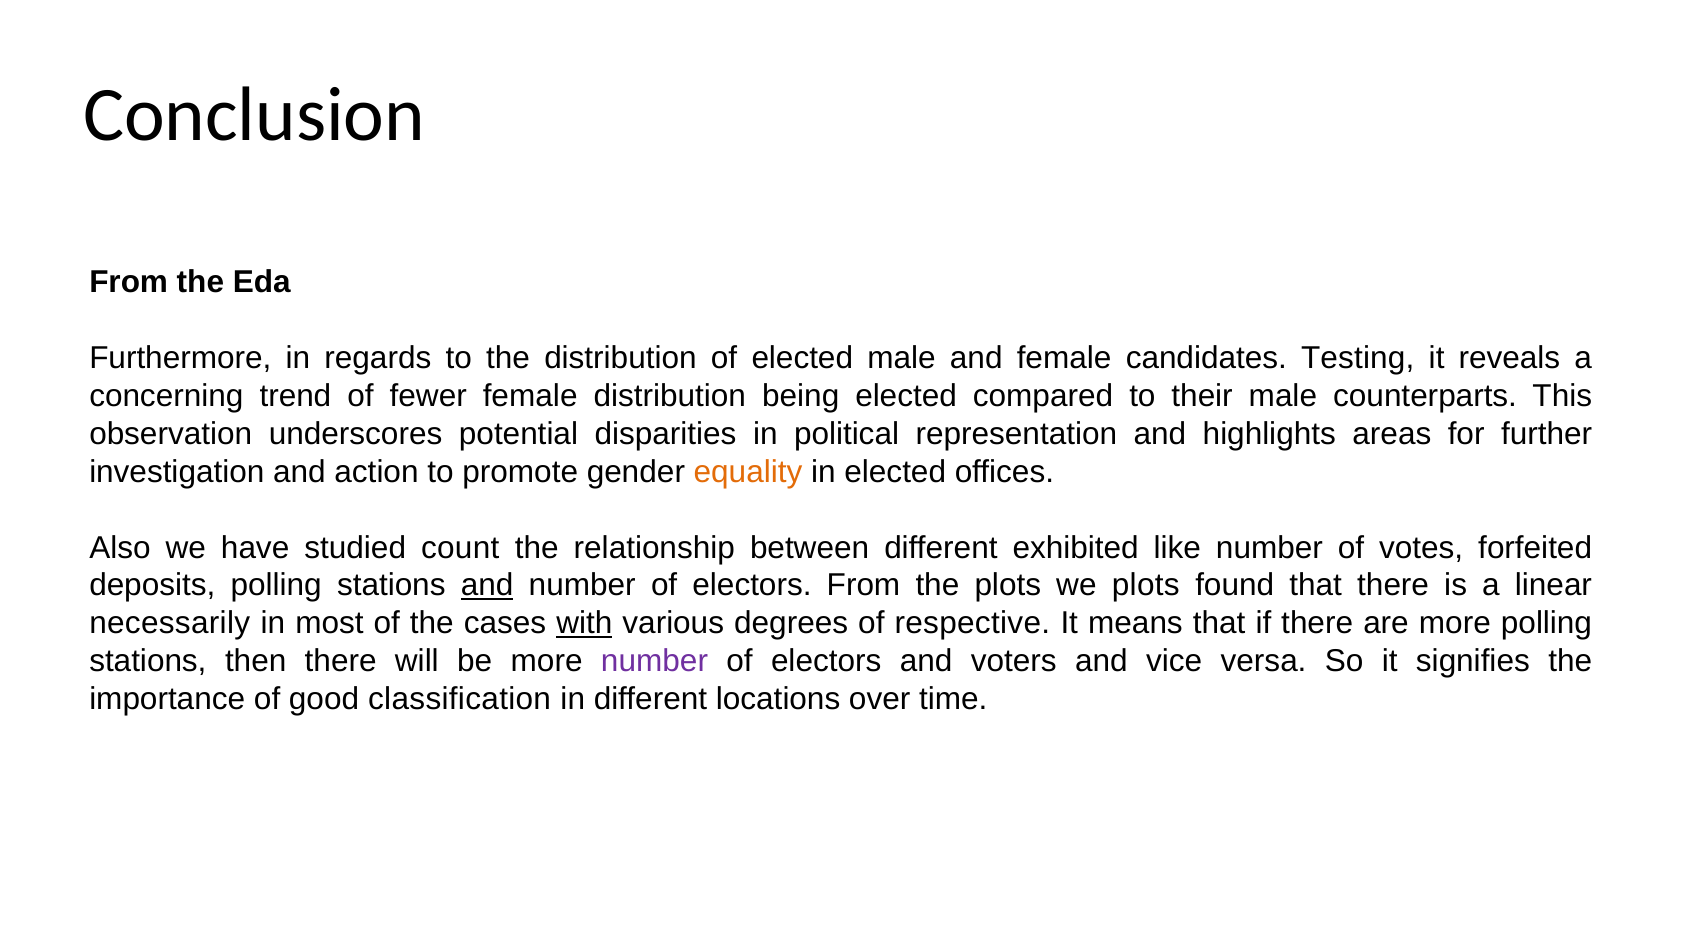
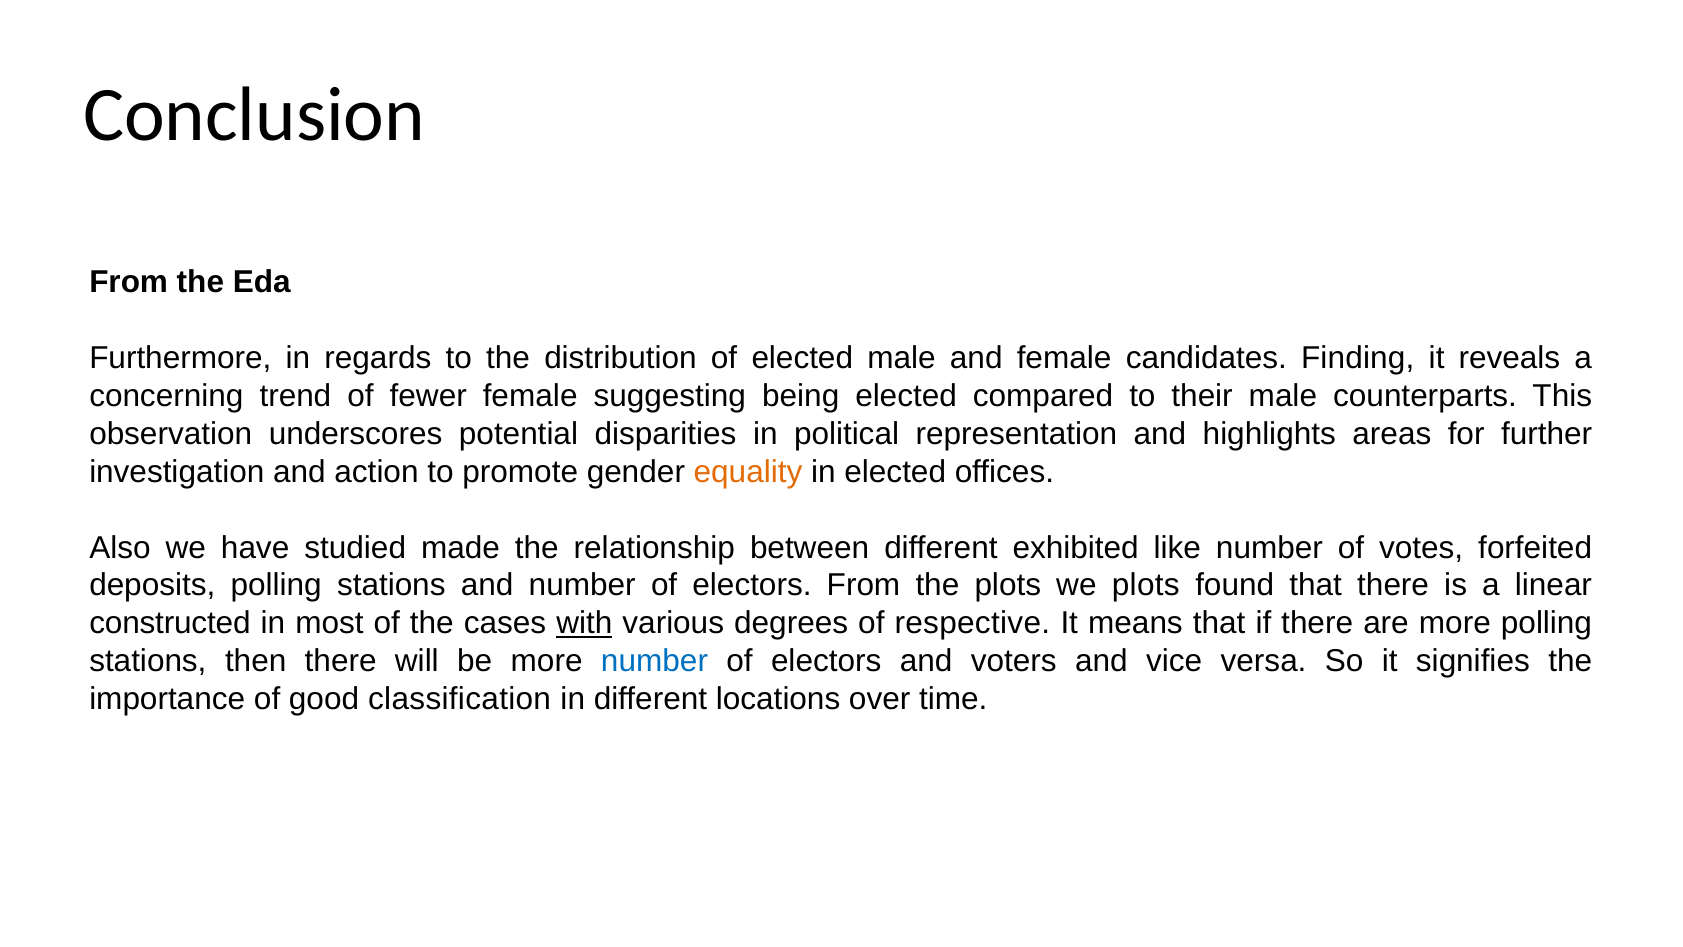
Testing: Testing -> Finding
female distribution: distribution -> suggesting
count: count -> made
and at (487, 585) underline: present -> none
necessarily: necessarily -> constructed
number at (654, 661) colour: purple -> blue
